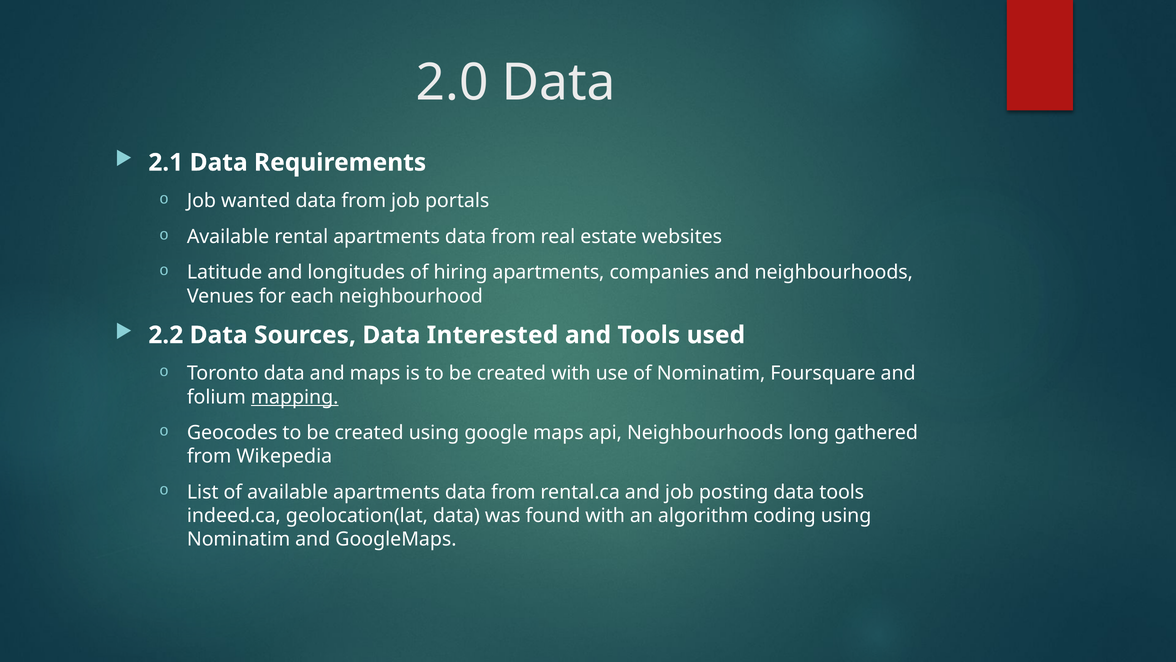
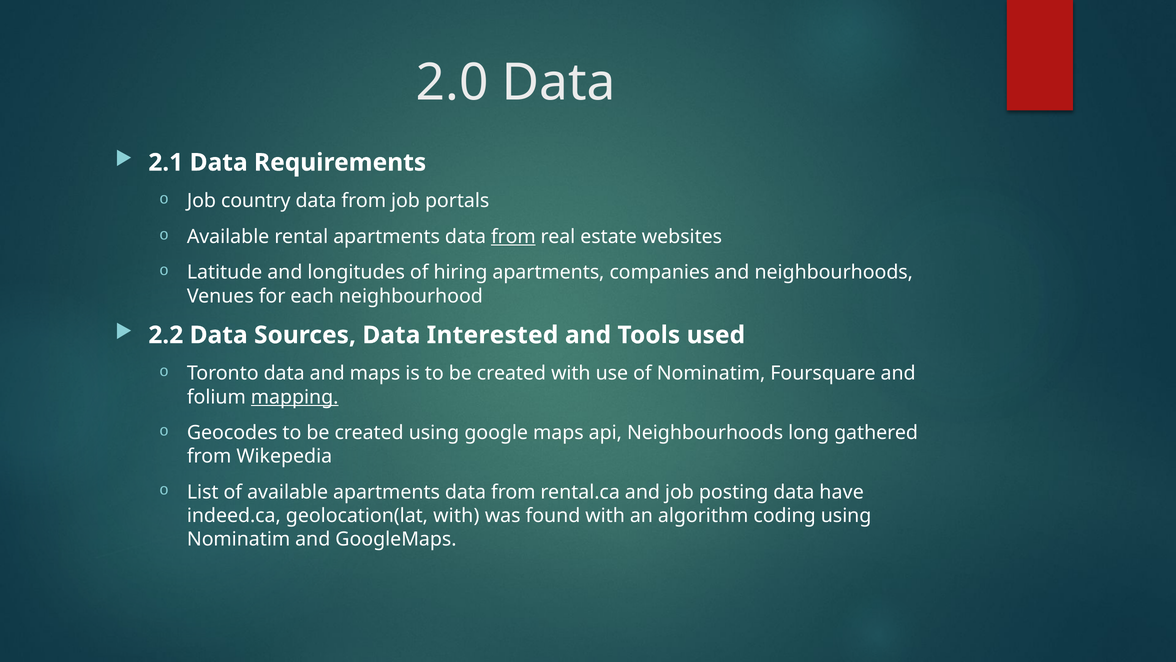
wanted: wanted -> country
from at (513, 237) underline: none -> present
data tools: tools -> have
geolocation(lat data: data -> with
